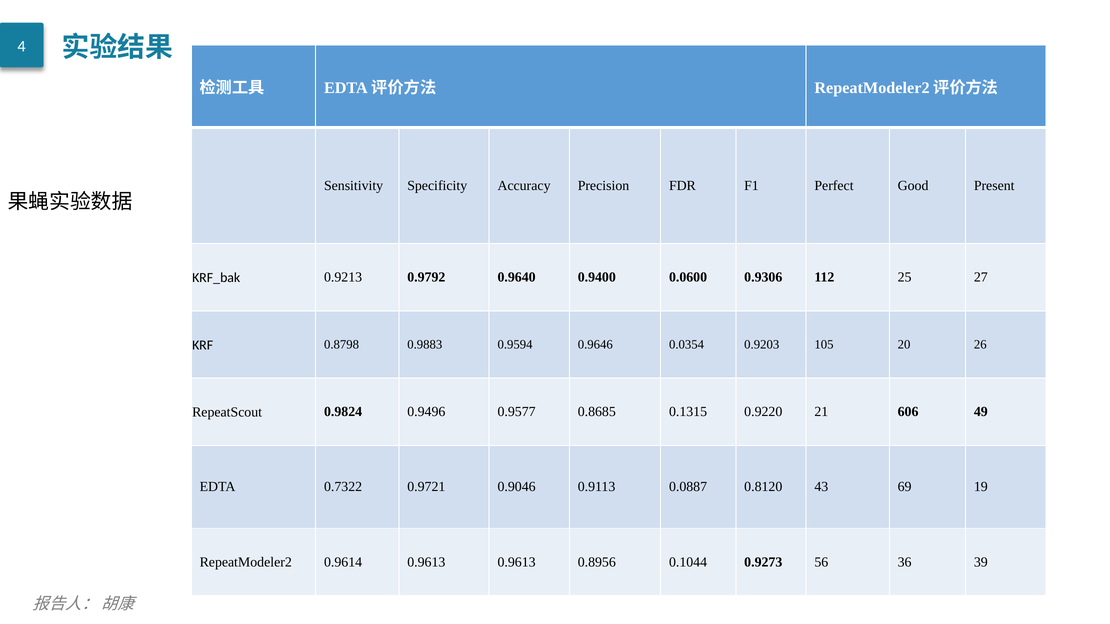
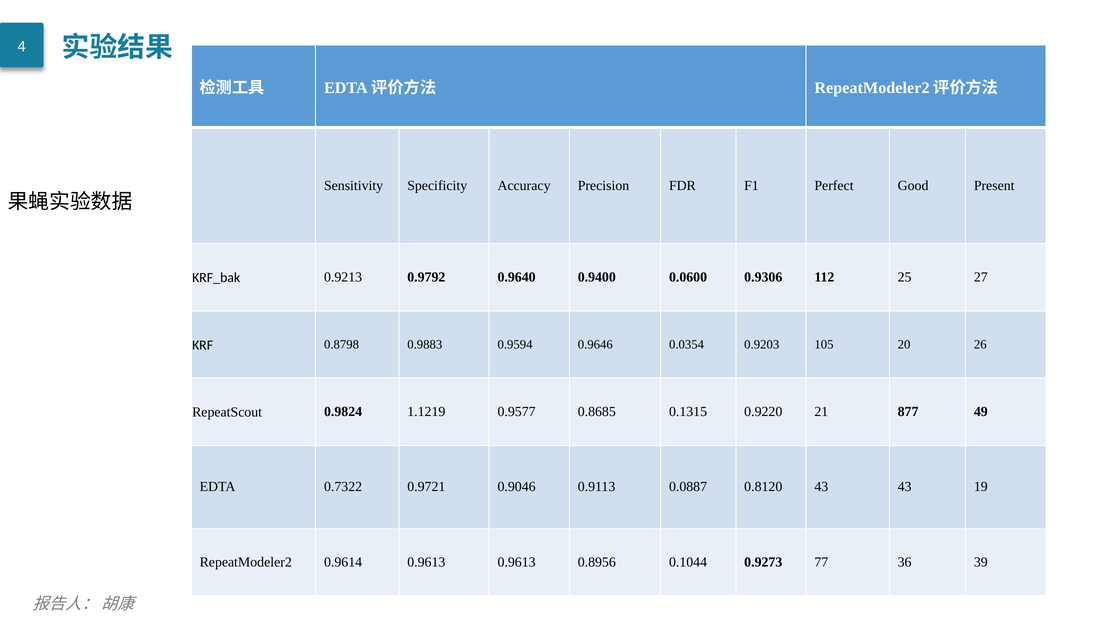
0.9496: 0.9496 -> 1.1219
606: 606 -> 877
43 69: 69 -> 43
56: 56 -> 77
